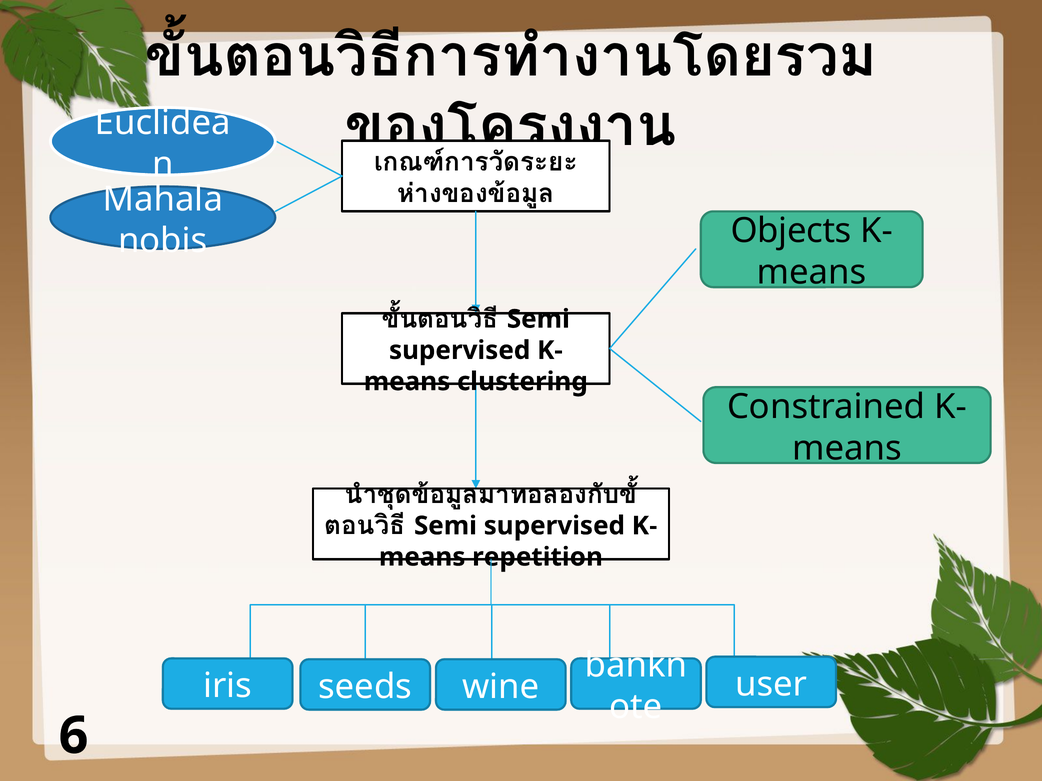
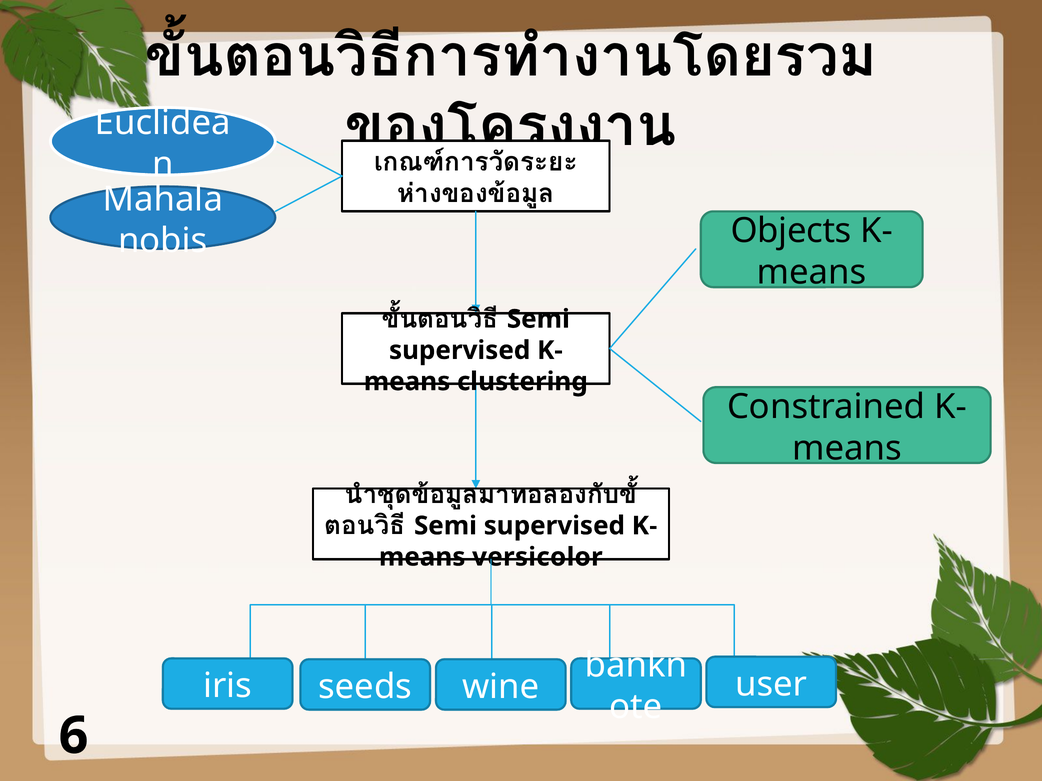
repetition: repetition -> versicolor
